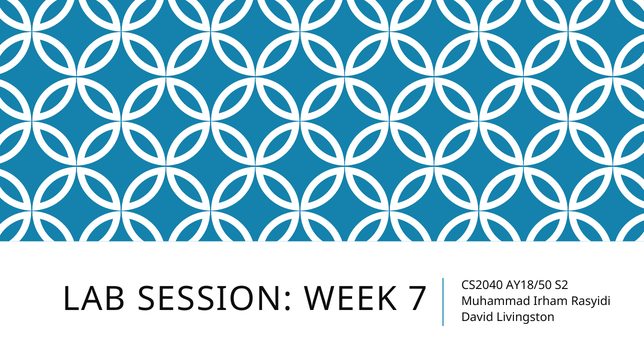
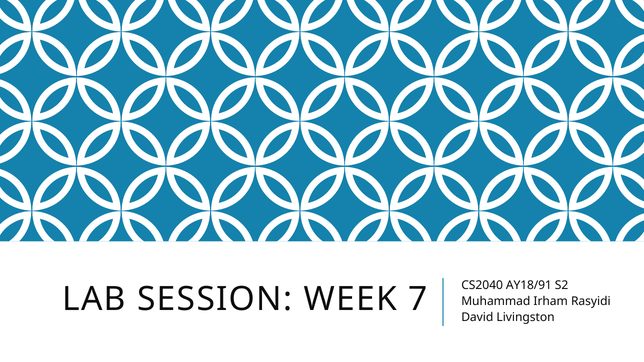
AY18/50: AY18/50 -> AY18/91
